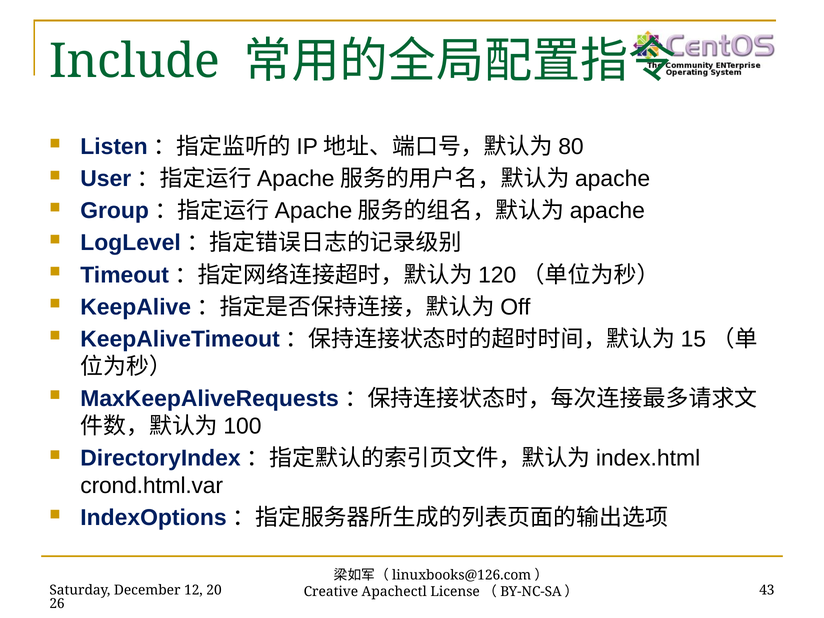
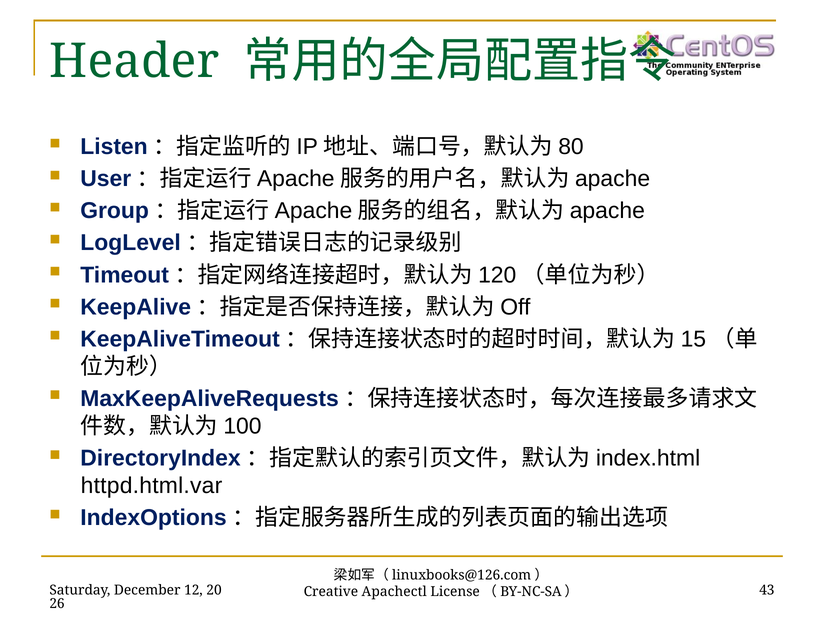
Include: Include -> Header
crond.html.var: crond.html.var -> httpd.html.var
